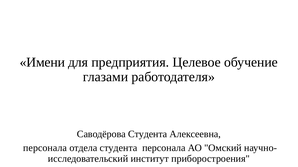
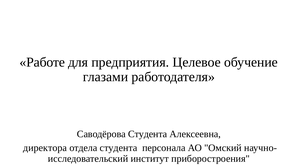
Имени: Имени -> Работе
персонала at (45, 148): персонала -> директора
